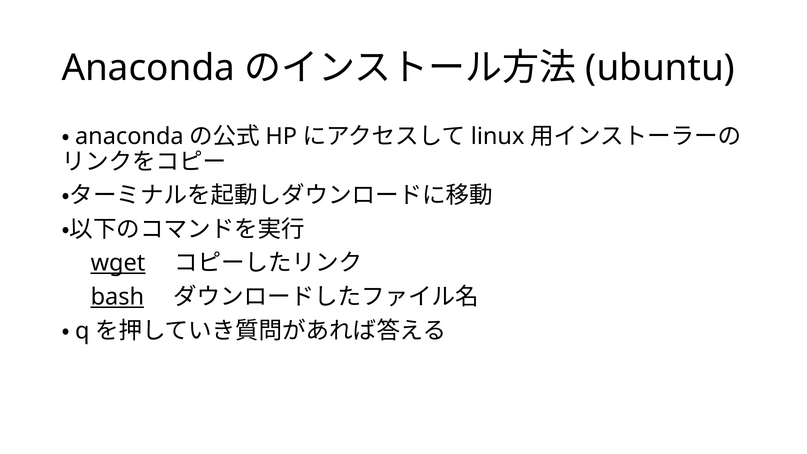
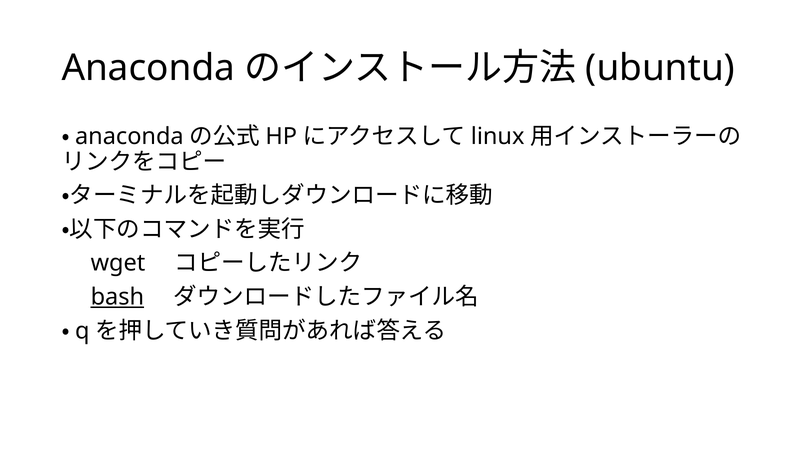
wget underline: present -> none
